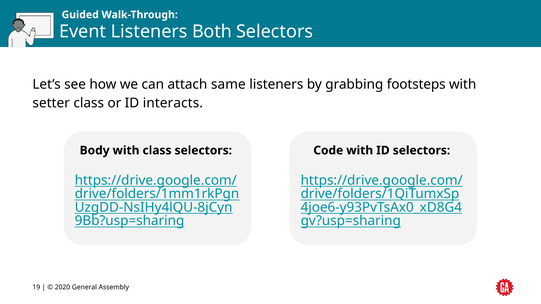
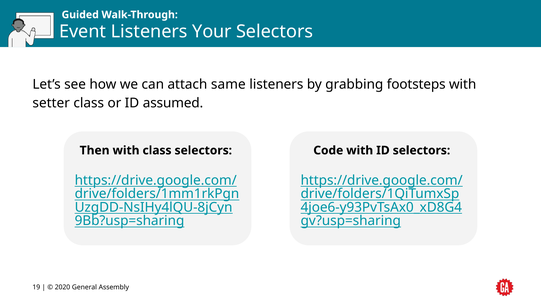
Both: Both -> Your
interacts: interacts -> assumed
Body: Body -> Then
